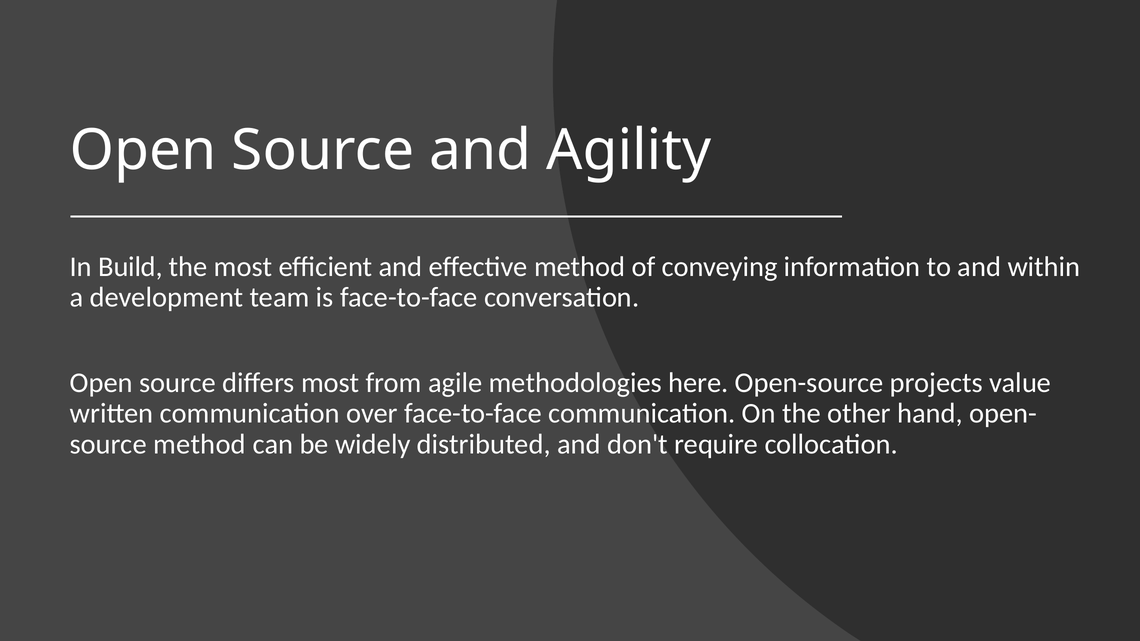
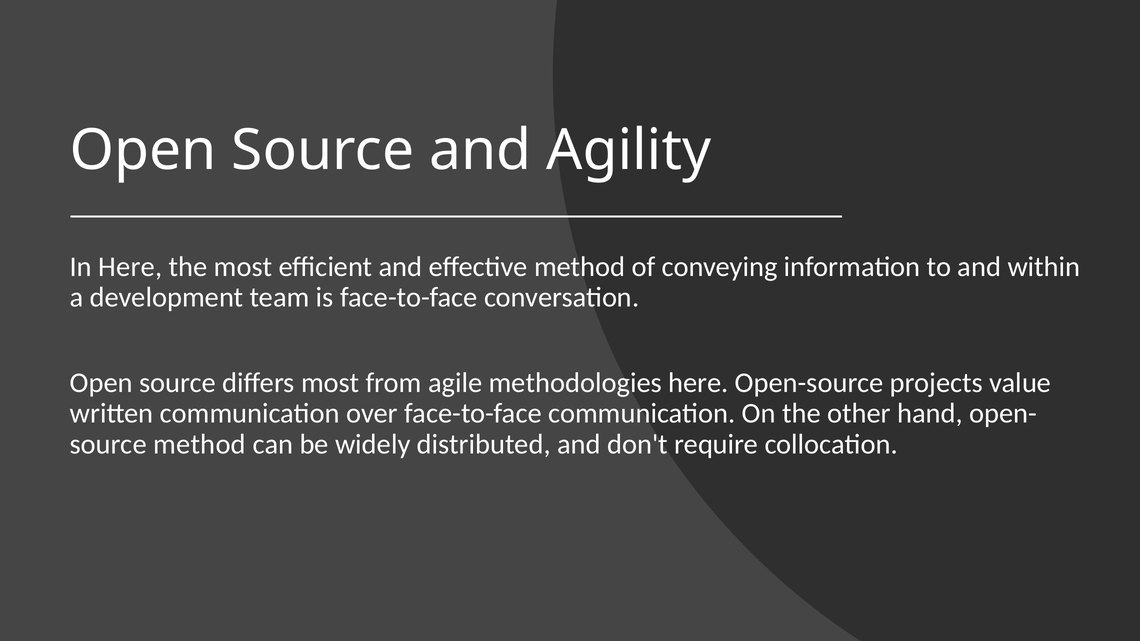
In Build: Build -> Here
